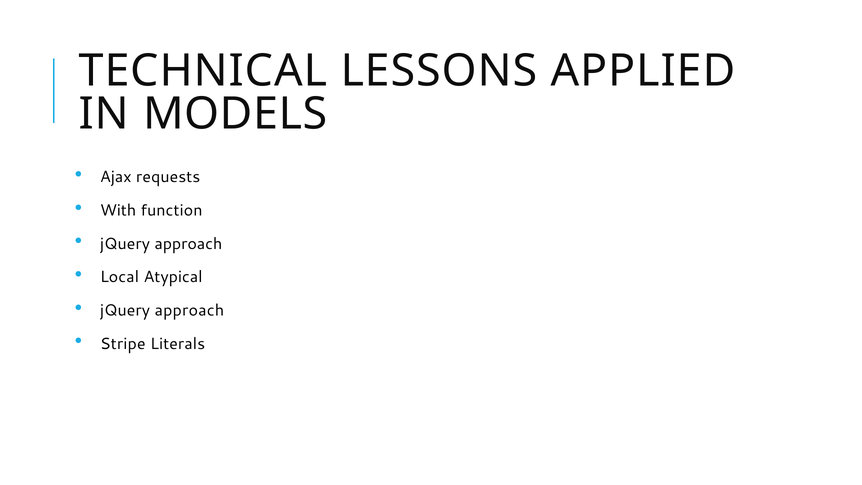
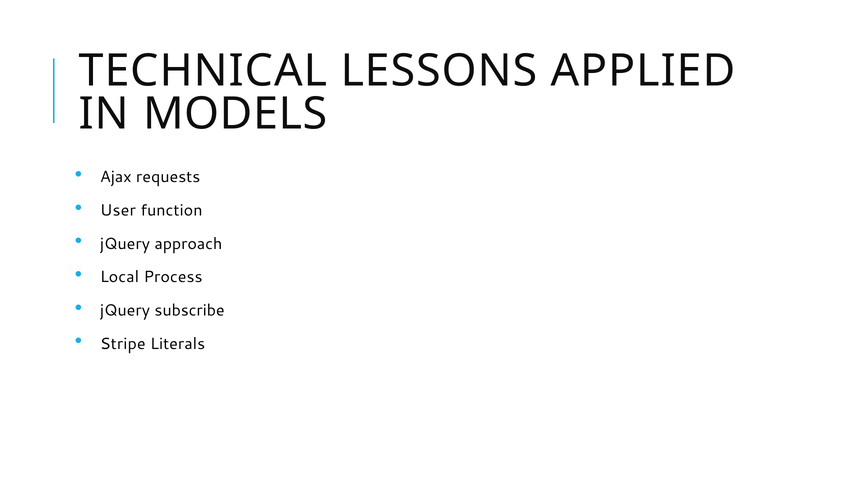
With: With -> User
Atypical: Atypical -> Process
approach at (189, 310): approach -> subscribe
